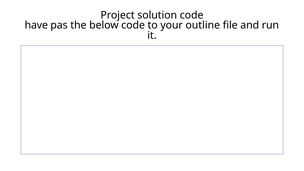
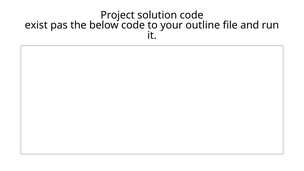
have: have -> exist
